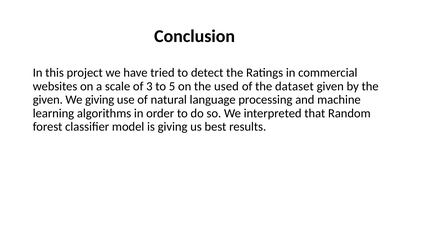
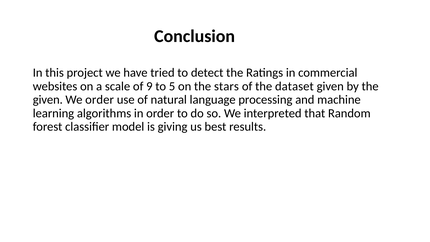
3: 3 -> 9
used: used -> stars
We giving: giving -> order
